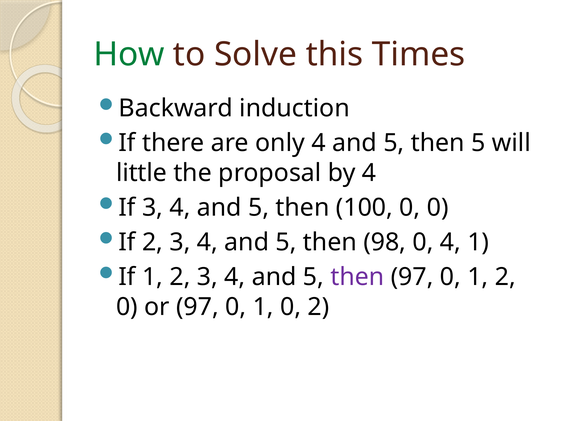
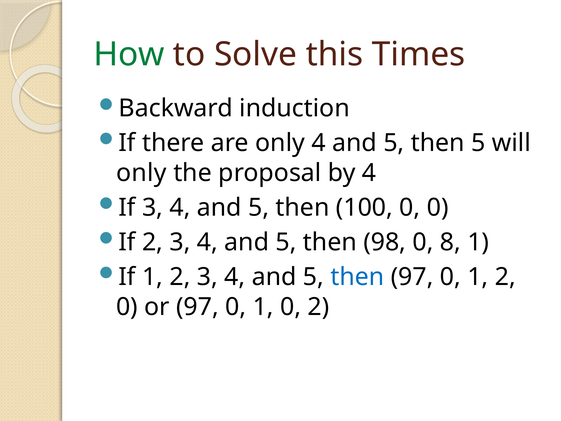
little at (141, 173): little -> only
0 4: 4 -> 8
then at (357, 277) colour: purple -> blue
